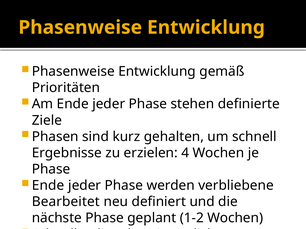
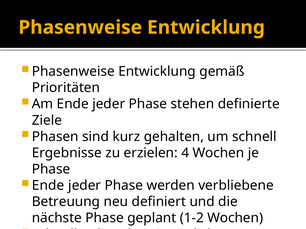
Bearbeitet: Bearbeitet -> Betreuung
